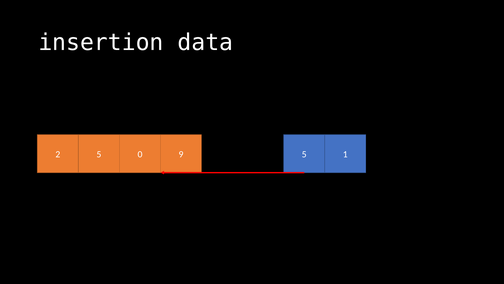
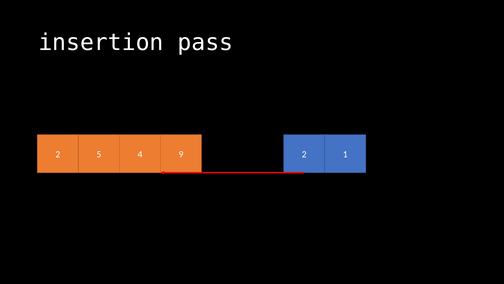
data: data -> pass
0: 0 -> 4
2 5: 5 -> 2
